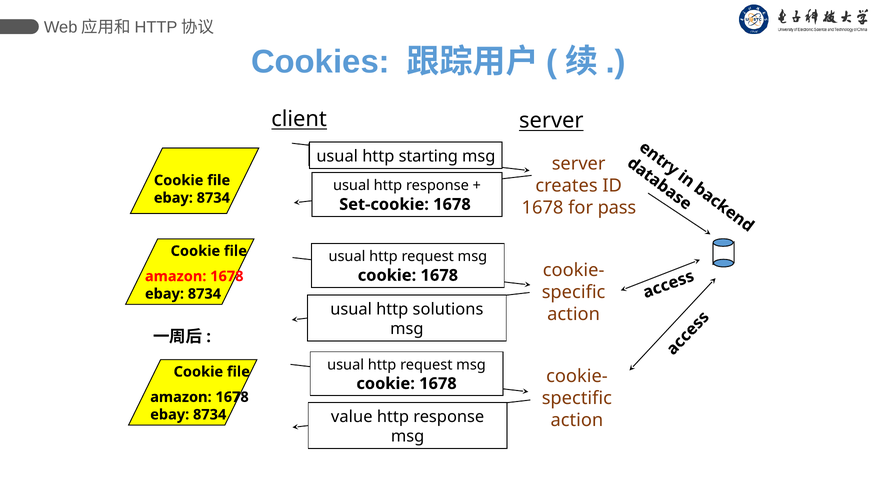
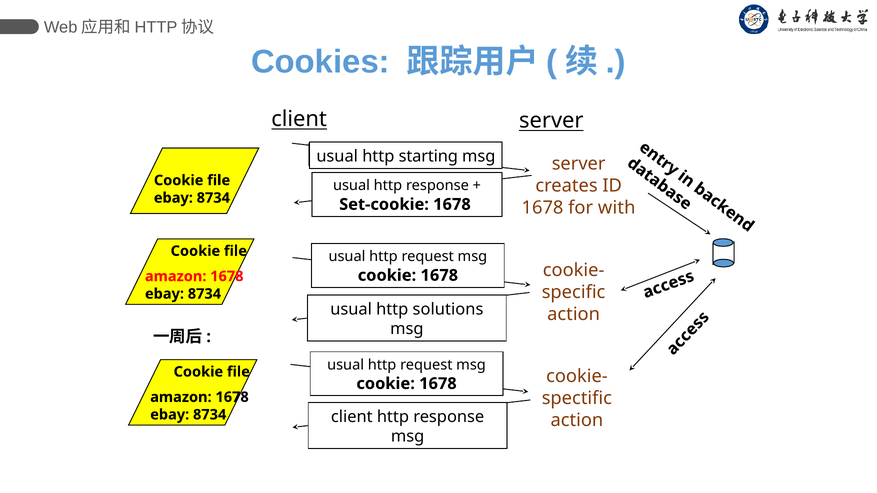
pass: pass -> with
value at (352, 417): value -> client
